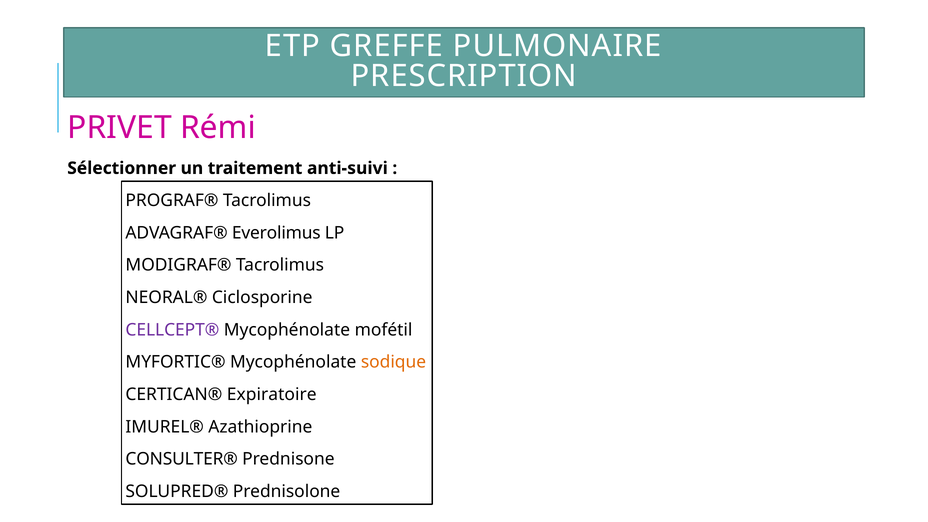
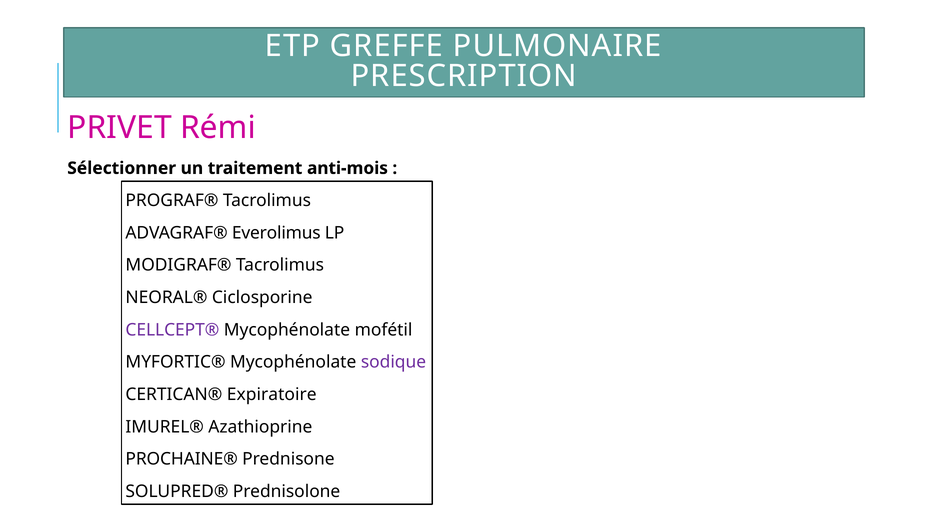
anti-suivi: anti-suivi -> anti-mois
sodique colour: orange -> purple
CONSULTER®: CONSULTER® -> PROCHAINE®
